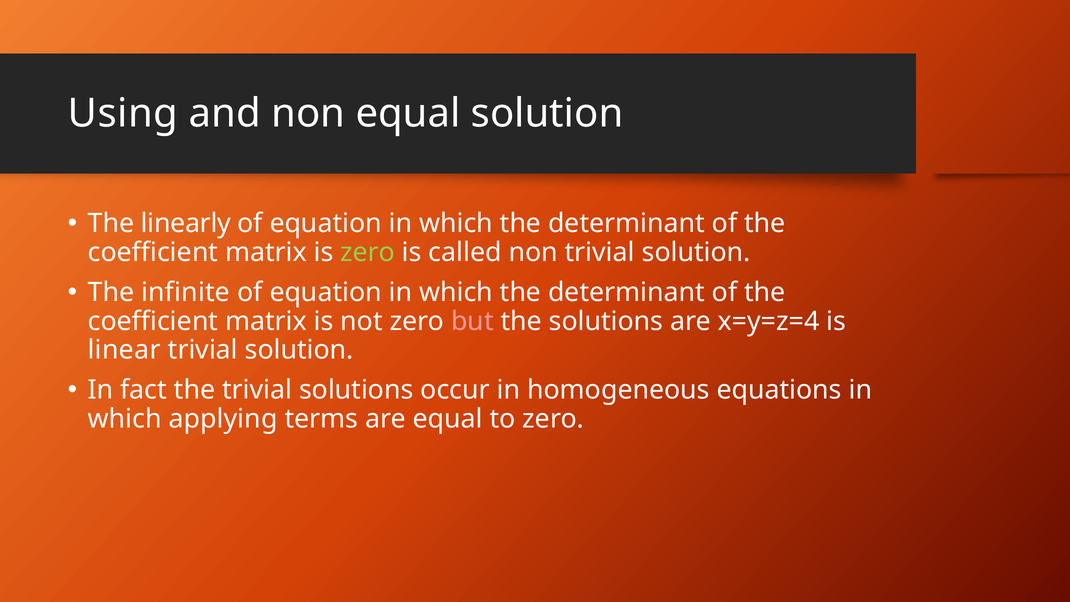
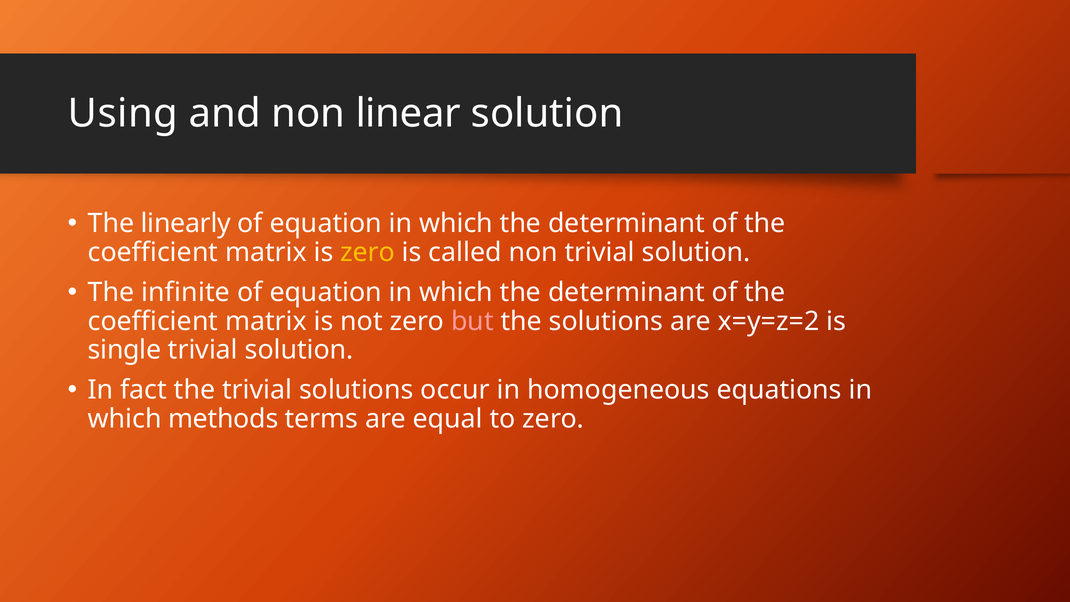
non equal: equal -> linear
zero at (368, 252) colour: light green -> yellow
x=y=z=4: x=y=z=4 -> x=y=z=2
linear: linear -> single
applying: applying -> methods
